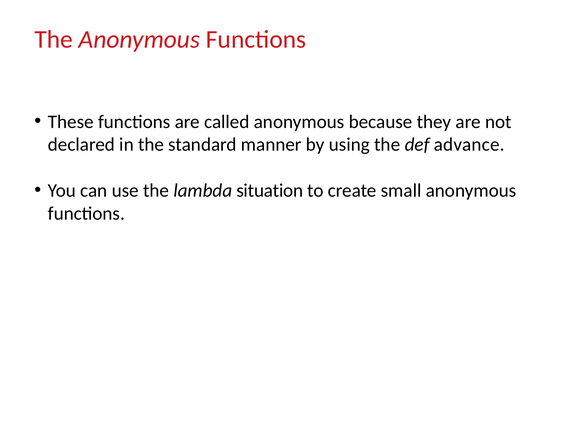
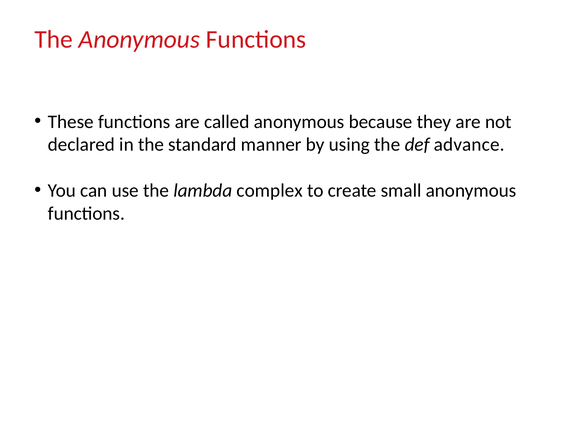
situation: situation -> complex
